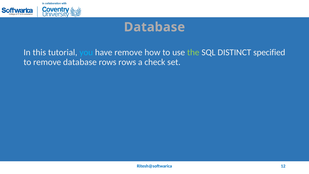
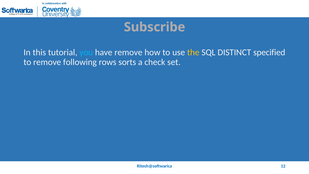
Database at (154, 27): Database -> Subscribe
the colour: light green -> yellow
remove database: database -> following
rows rows: rows -> sorts
